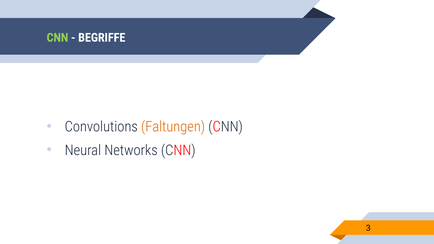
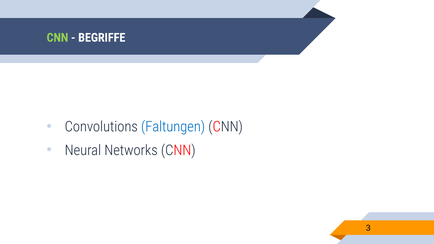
Faltungen colour: orange -> blue
